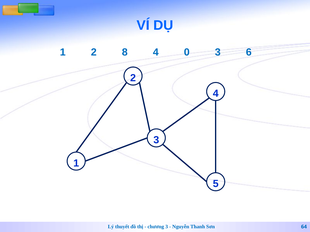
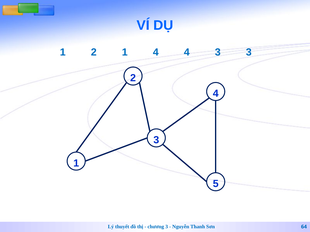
2 8: 8 -> 1
4 0: 0 -> 4
3 6: 6 -> 3
